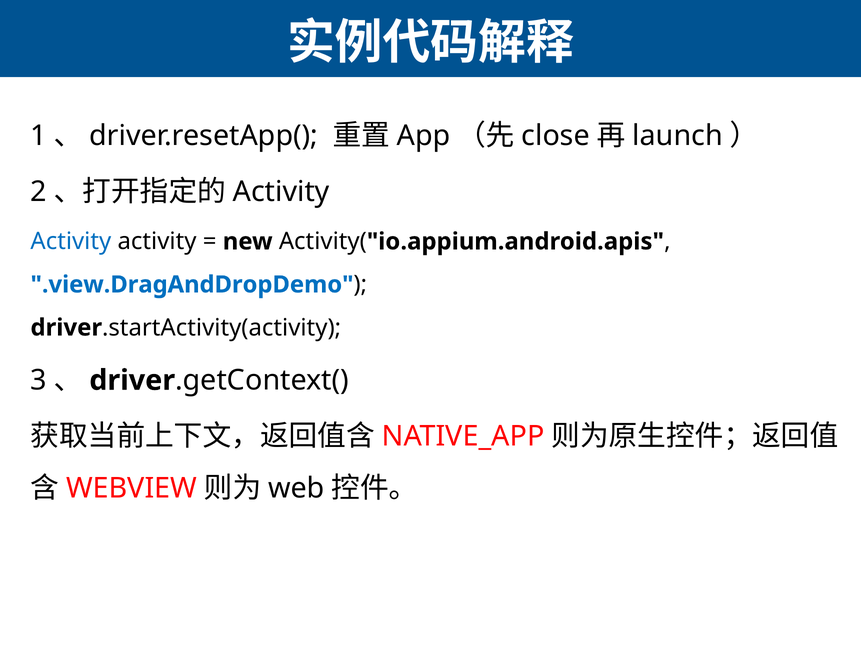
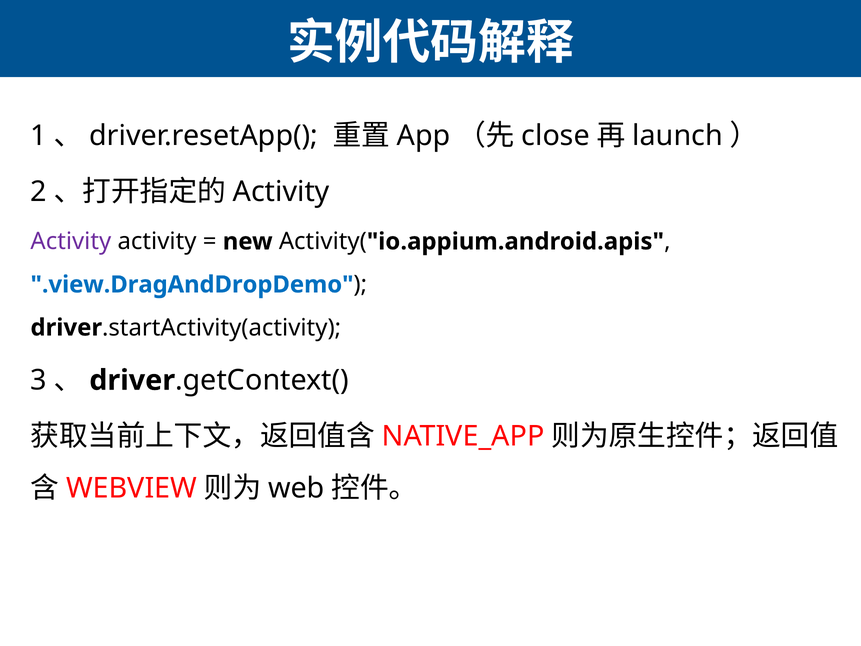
Activity at (71, 241) colour: blue -> purple
